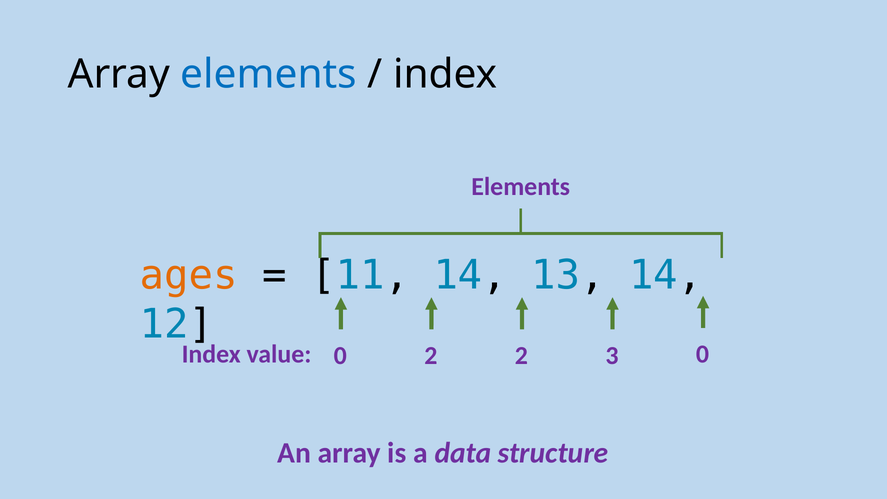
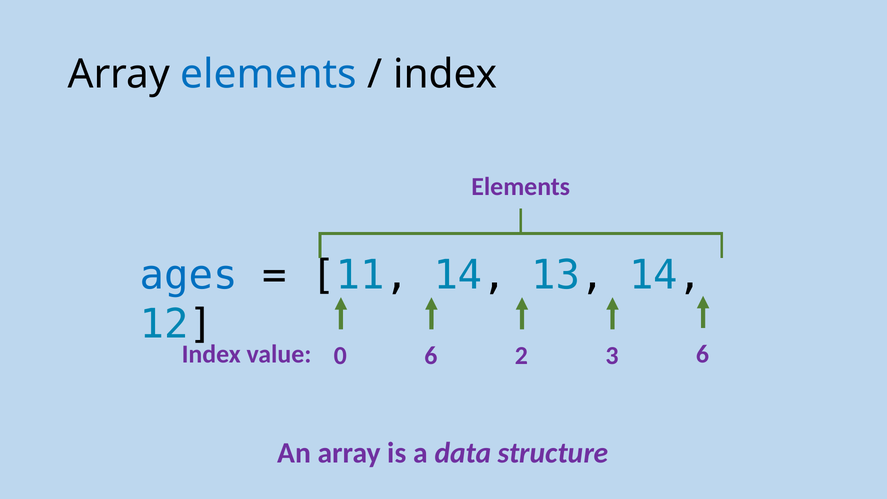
ages colour: orange -> blue
0 2: 2 -> 6
3 0: 0 -> 6
